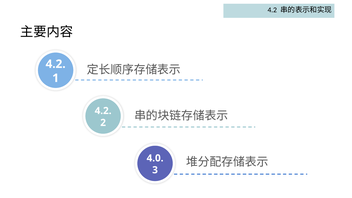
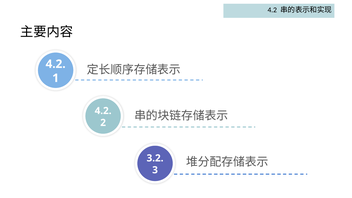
4.0: 4.0 -> 3.2
